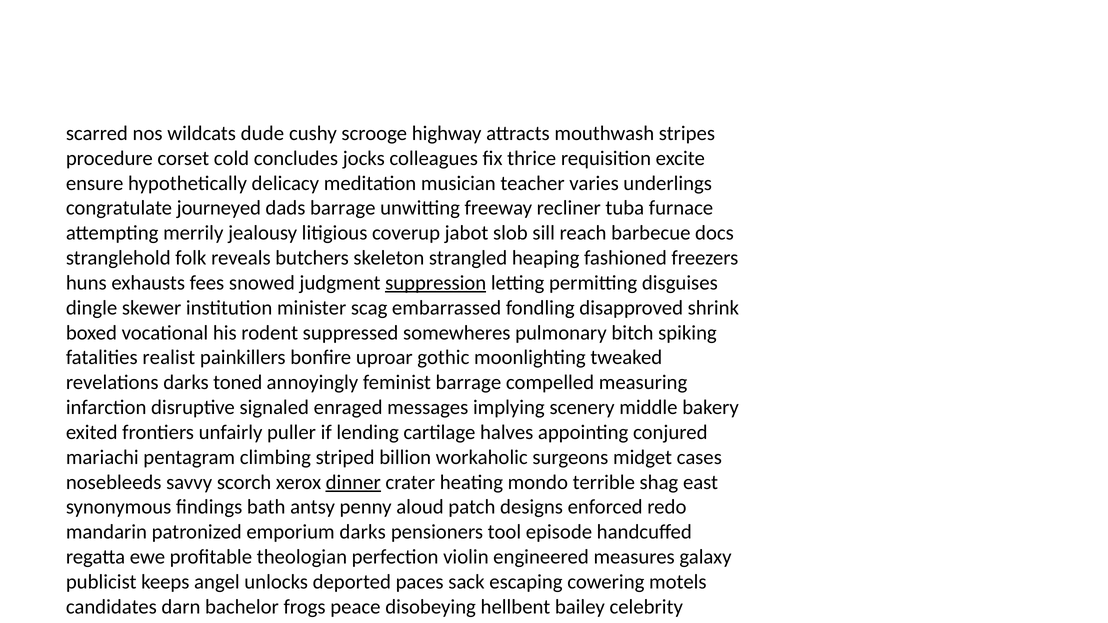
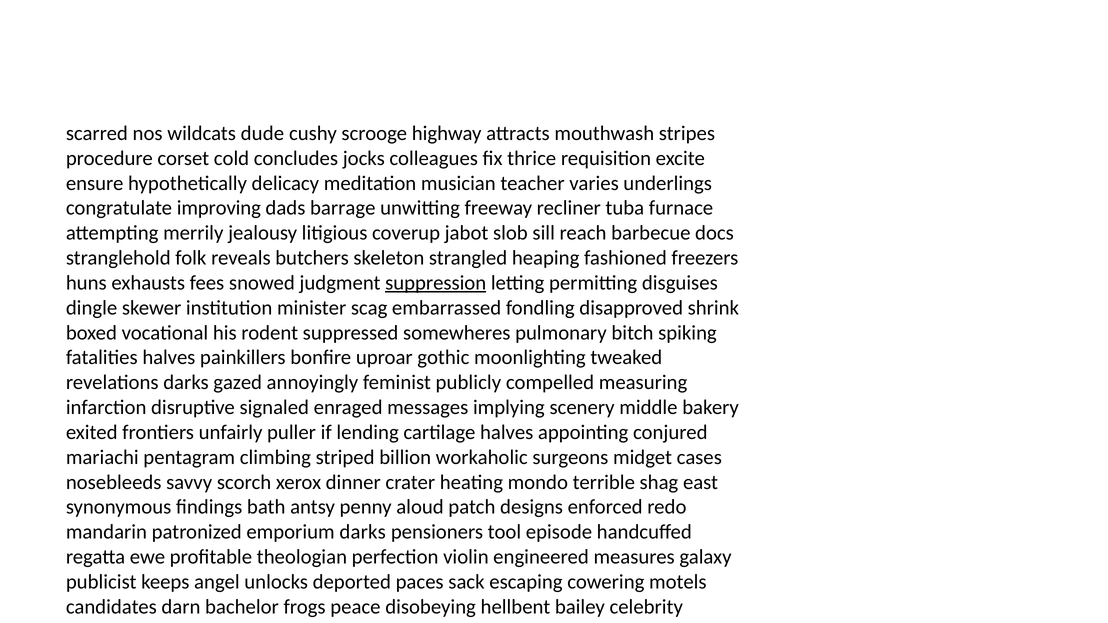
journeyed: journeyed -> improving
fatalities realist: realist -> halves
darks toned: toned -> gazed
feminist barrage: barrage -> publicly
dinner underline: present -> none
